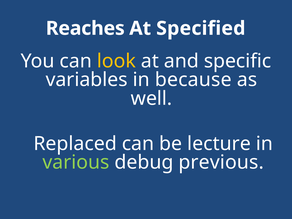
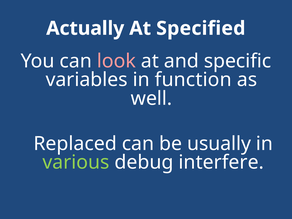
Reaches: Reaches -> Actually
look colour: yellow -> pink
because: because -> function
lecture: lecture -> usually
previous: previous -> interfere
